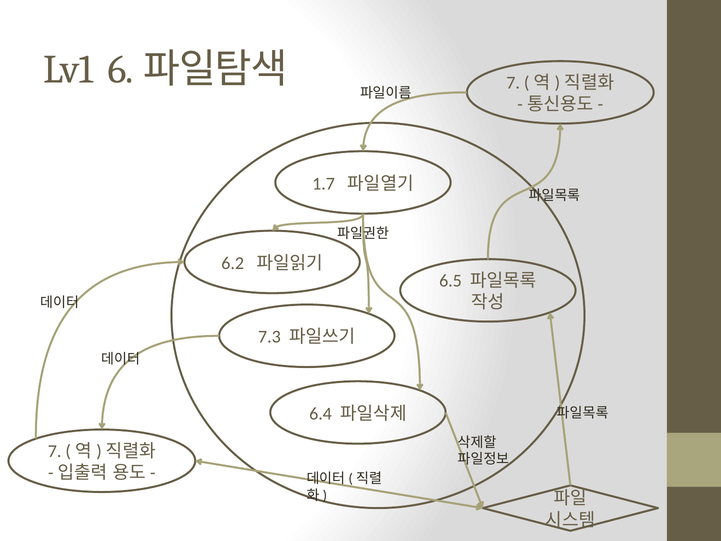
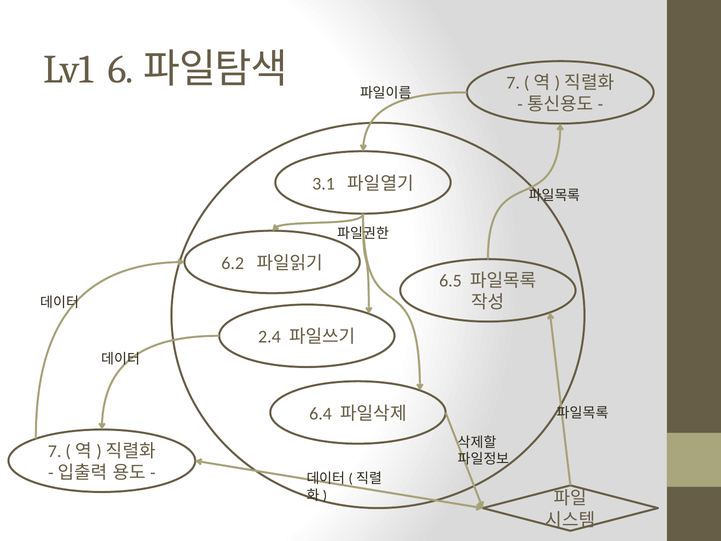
1.7: 1.7 -> 3.1
7.3: 7.3 -> 2.4
